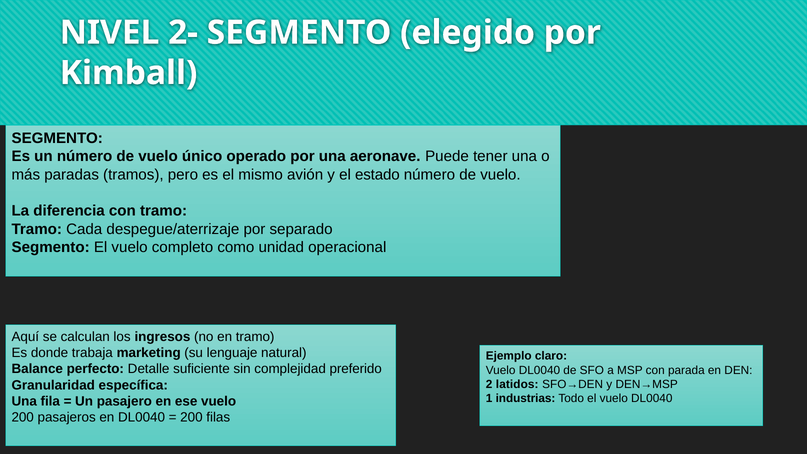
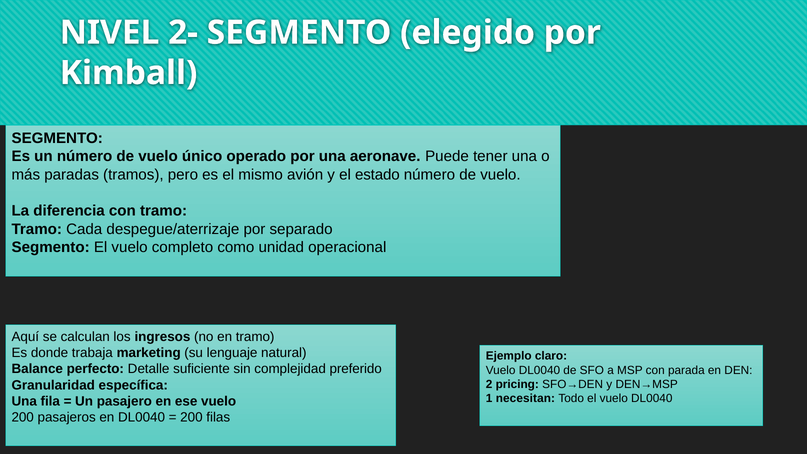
latidos: latidos -> pricing
industrias: industrias -> necesitan
